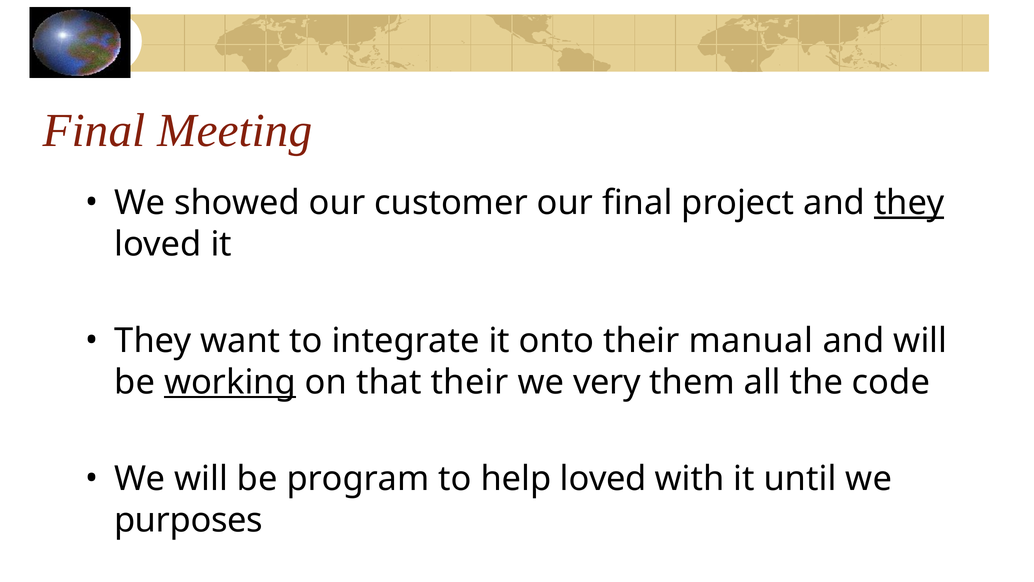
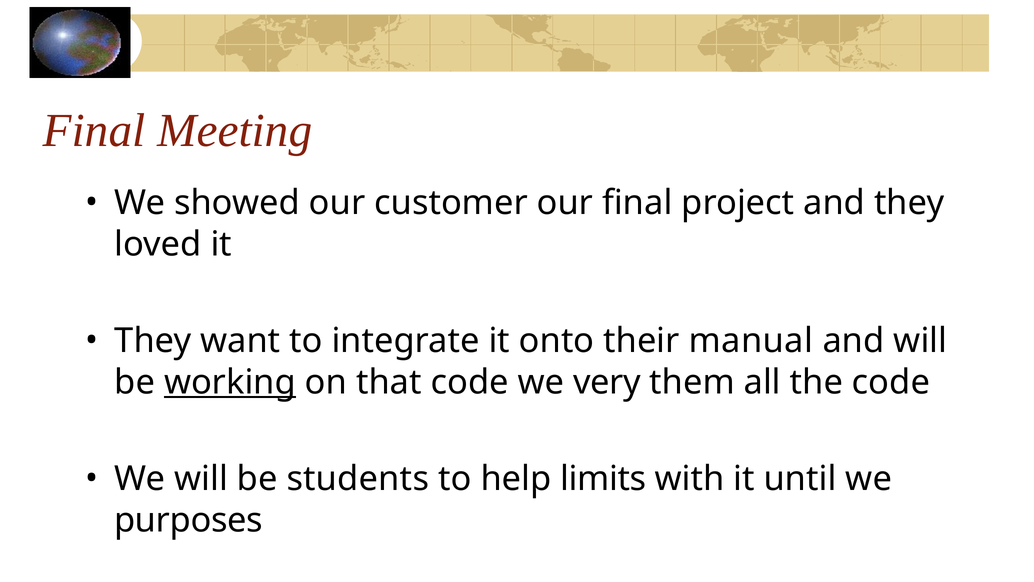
they at (909, 203) underline: present -> none
that their: their -> code
program: program -> students
help loved: loved -> limits
